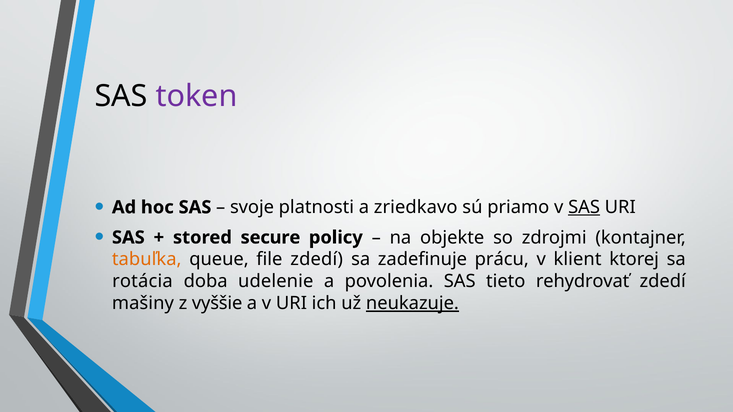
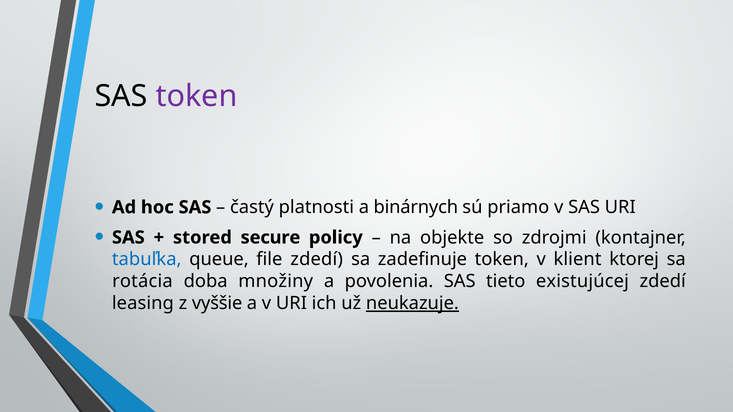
svoje: svoje -> častý
zriedkavo: zriedkavo -> binárnych
SAS at (584, 207) underline: present -> none
tabuľka colour: orange -> blue
zadefinuje prácu: prácu -> token
udelenie: udelenie -> množiny
rehydrovať: rehydrovať -> existujúcej
mašiny: mašiny -> leasing
